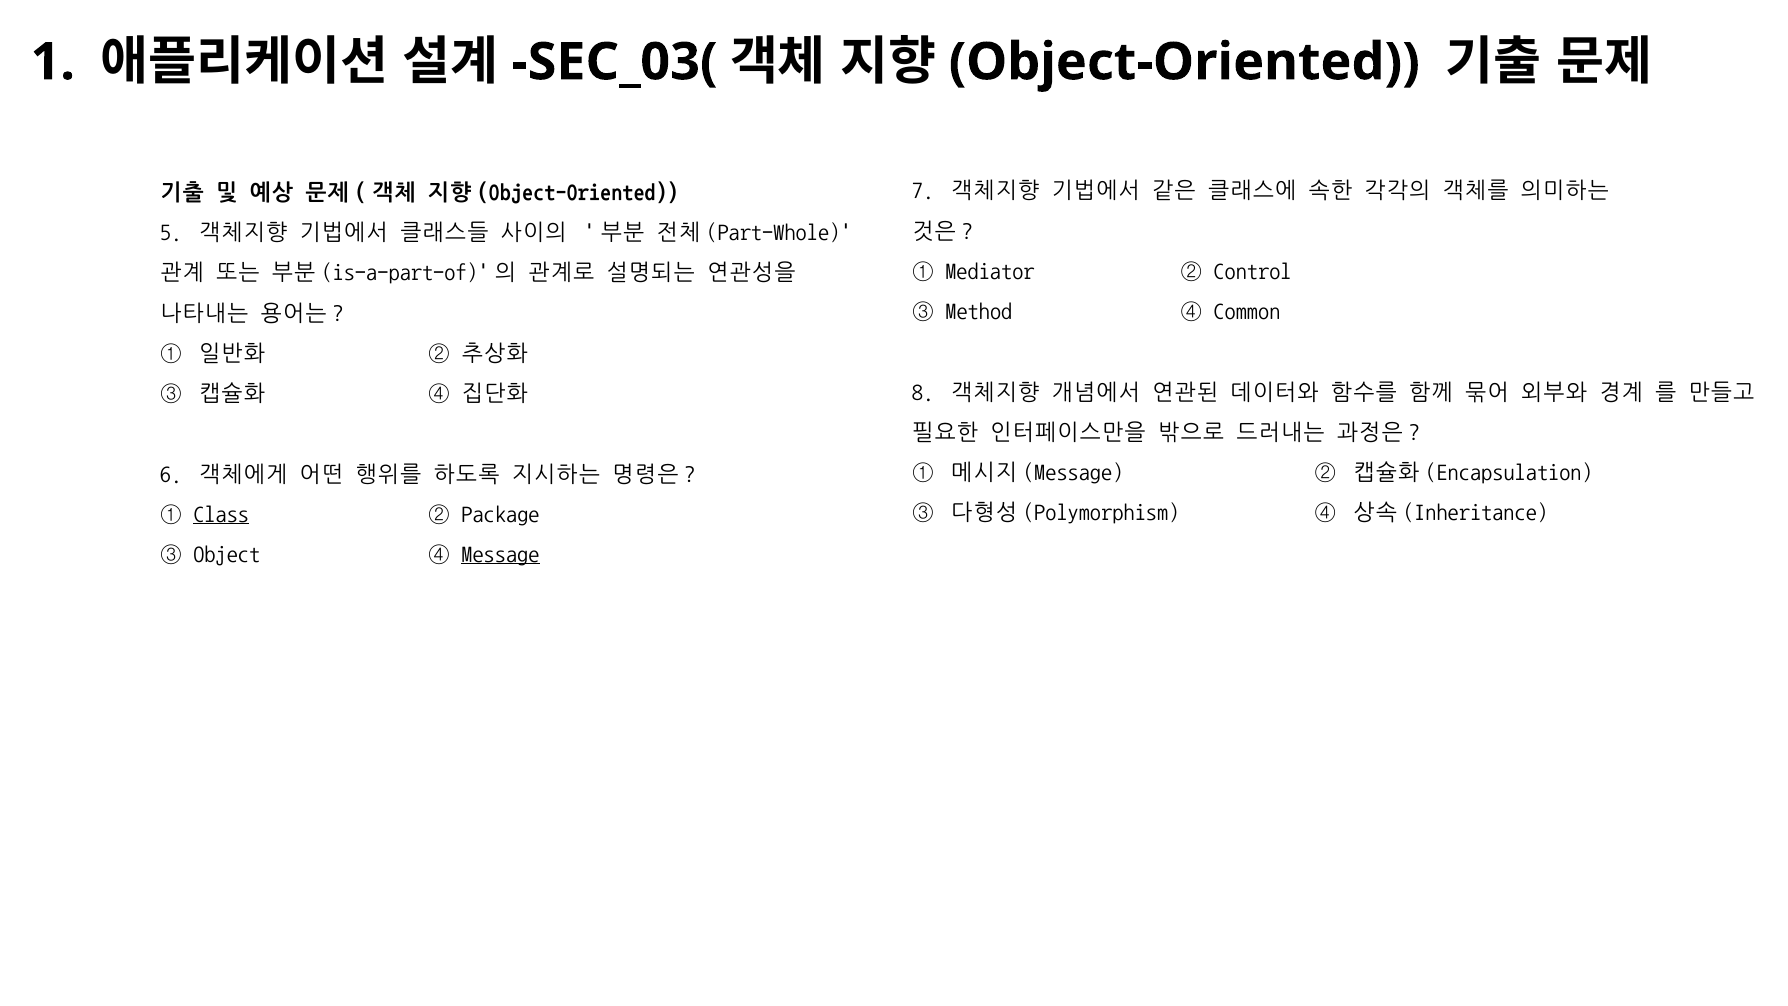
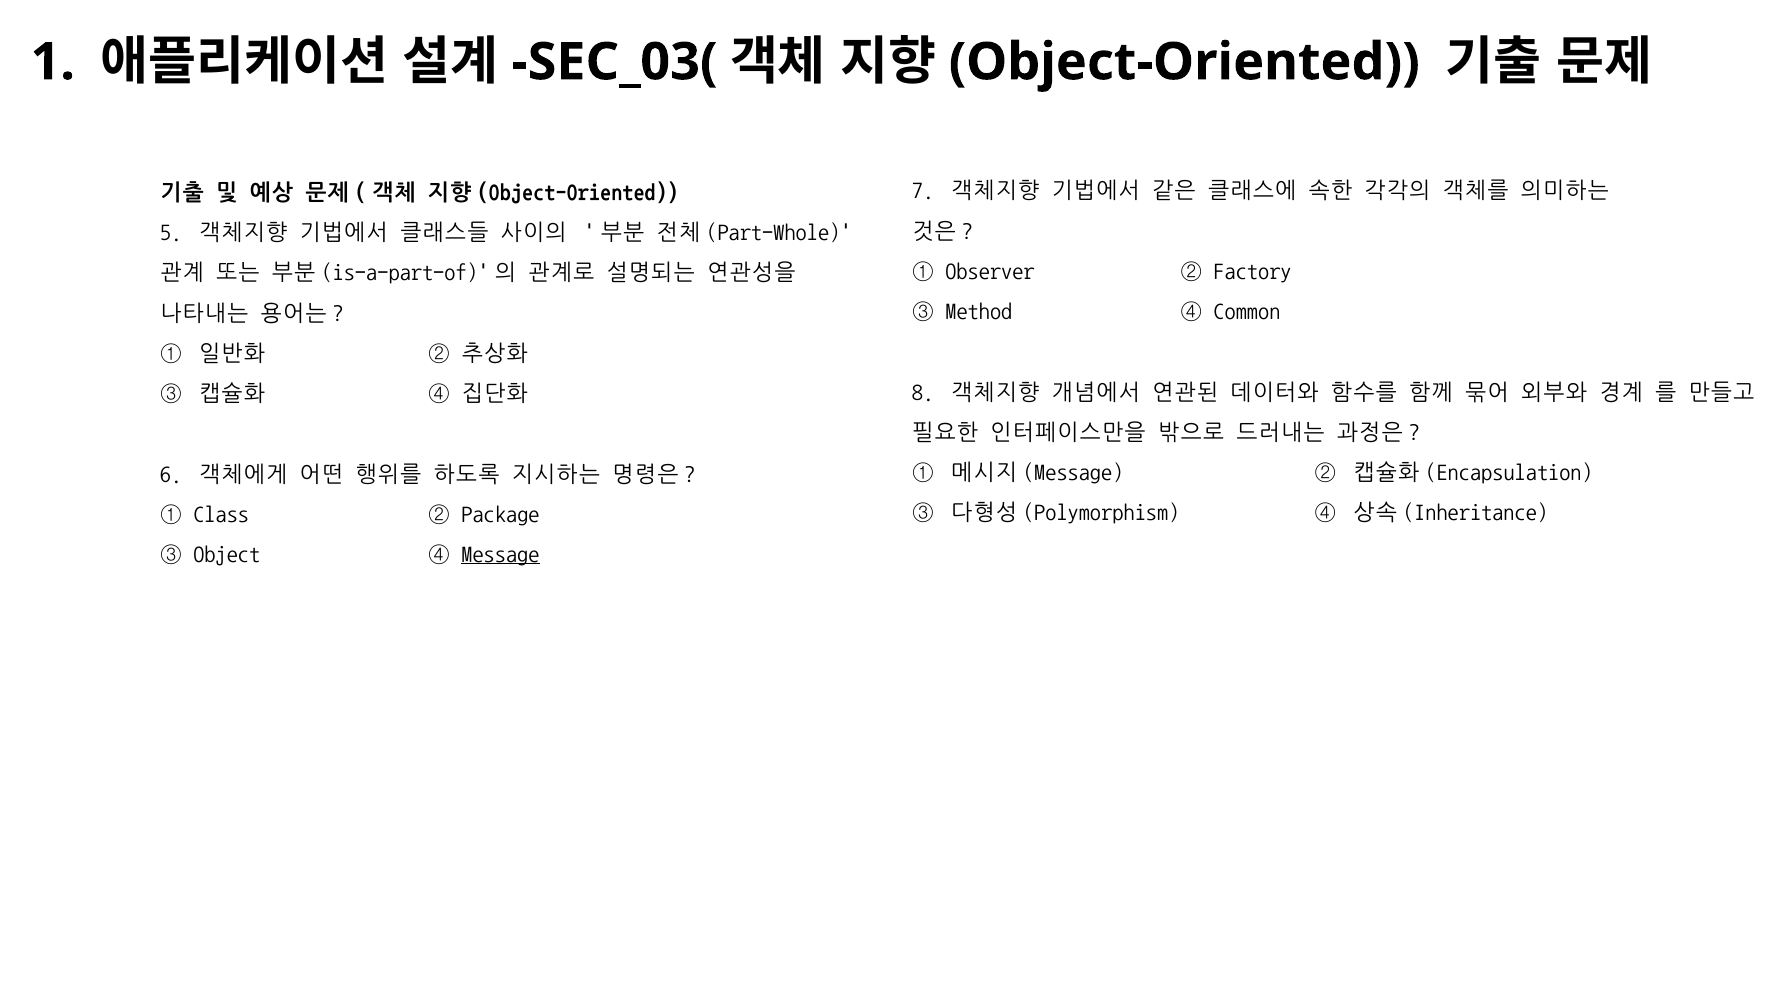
Mediator: Mediator -> Observer
Control: Control -> Factory
Class underline: present -> none
